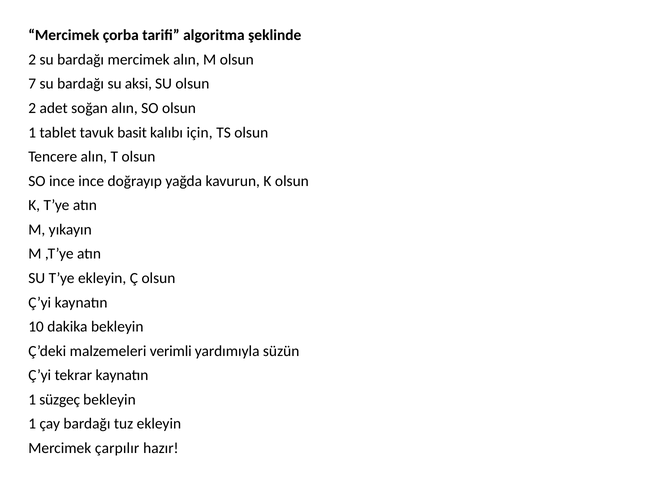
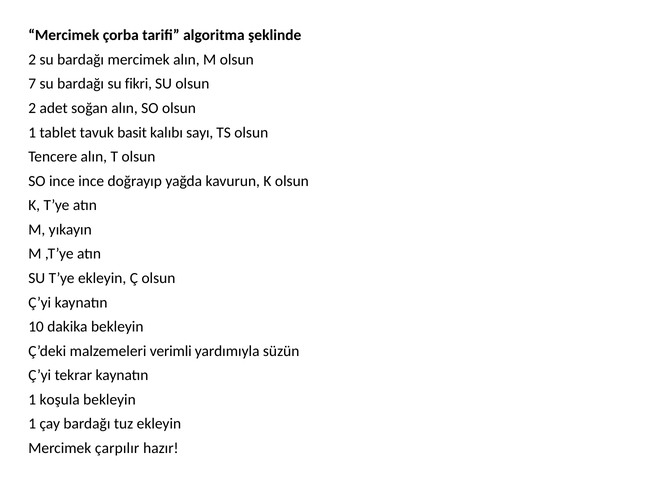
aksi: aksi -> fikri
için: için -> sayı
süzgeç: süzgeç -> koşula
